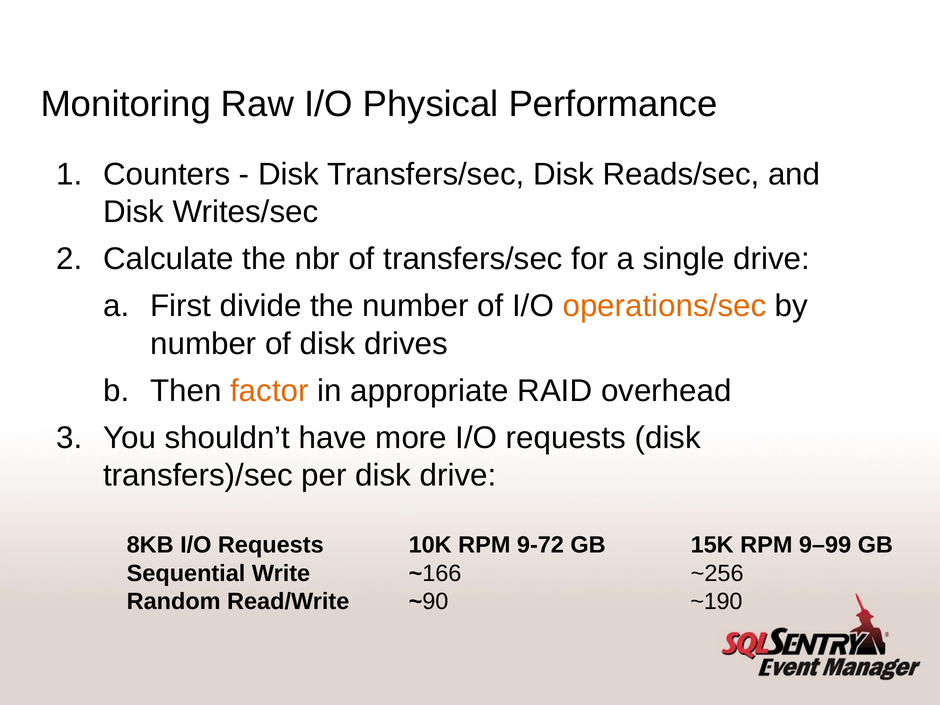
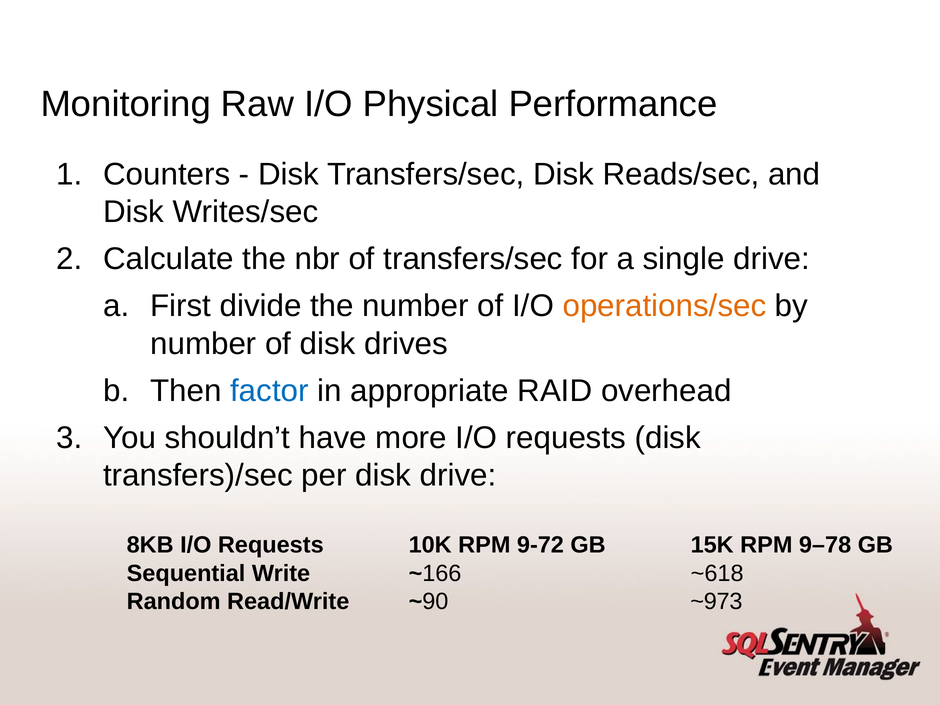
factor colour: orange -> blue
9–99: 9–99 -> 9–78
~256: ~256 -> ~618
~190: ~190 -> ~973
